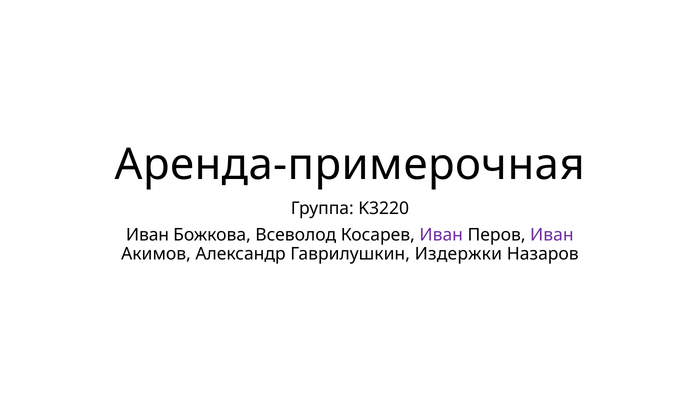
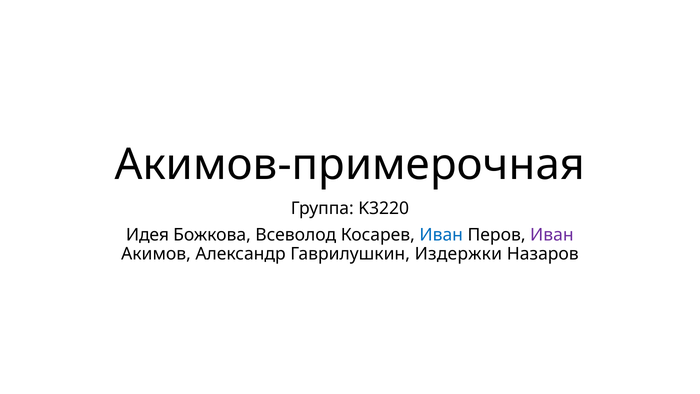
Аренда-примерочная: Аренда-примерочная -> Акимов-примерочная
Иван at (148, 235): Иван -> Идея
Иван at (441, 235) colour: purple -> blue
